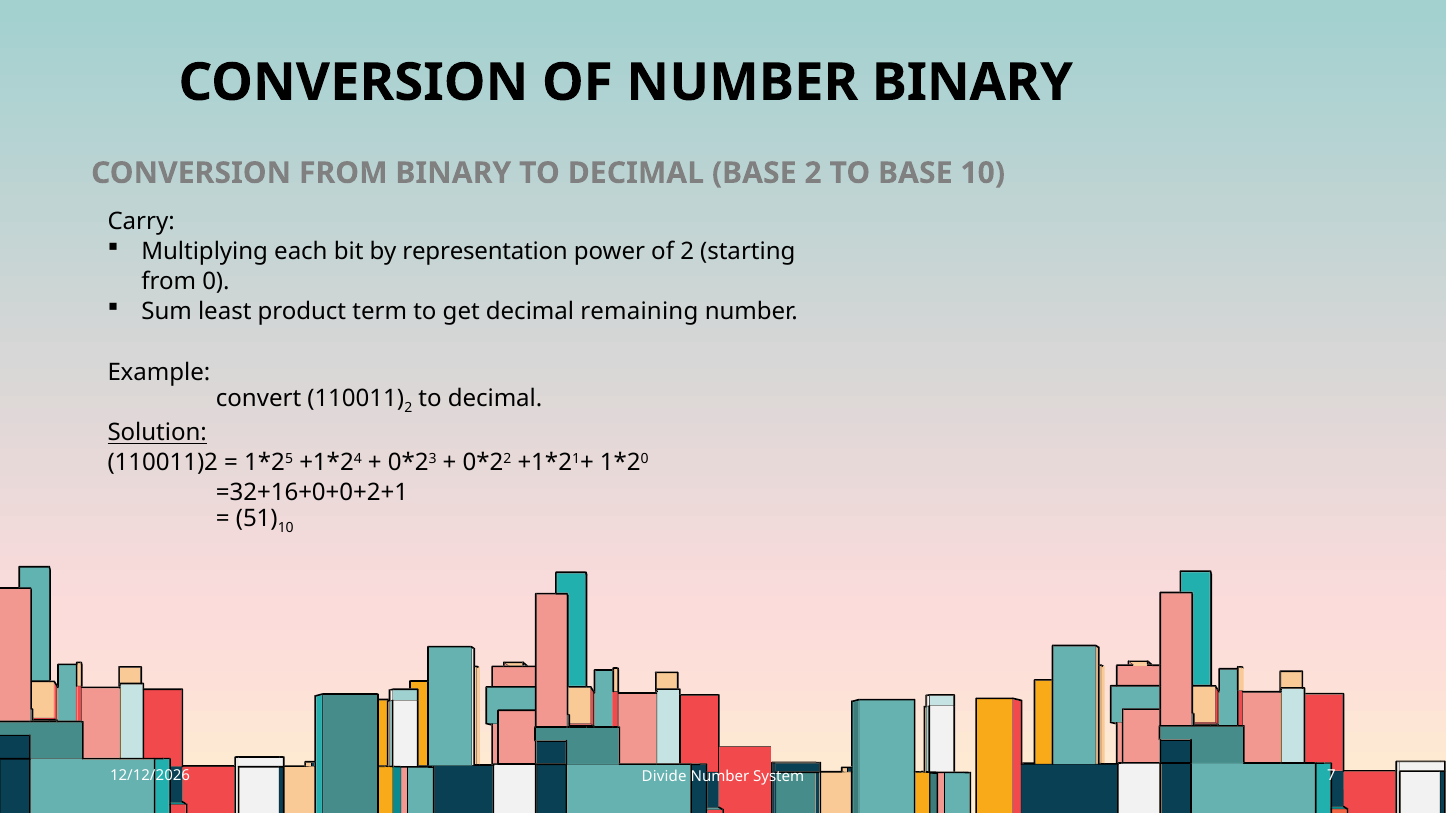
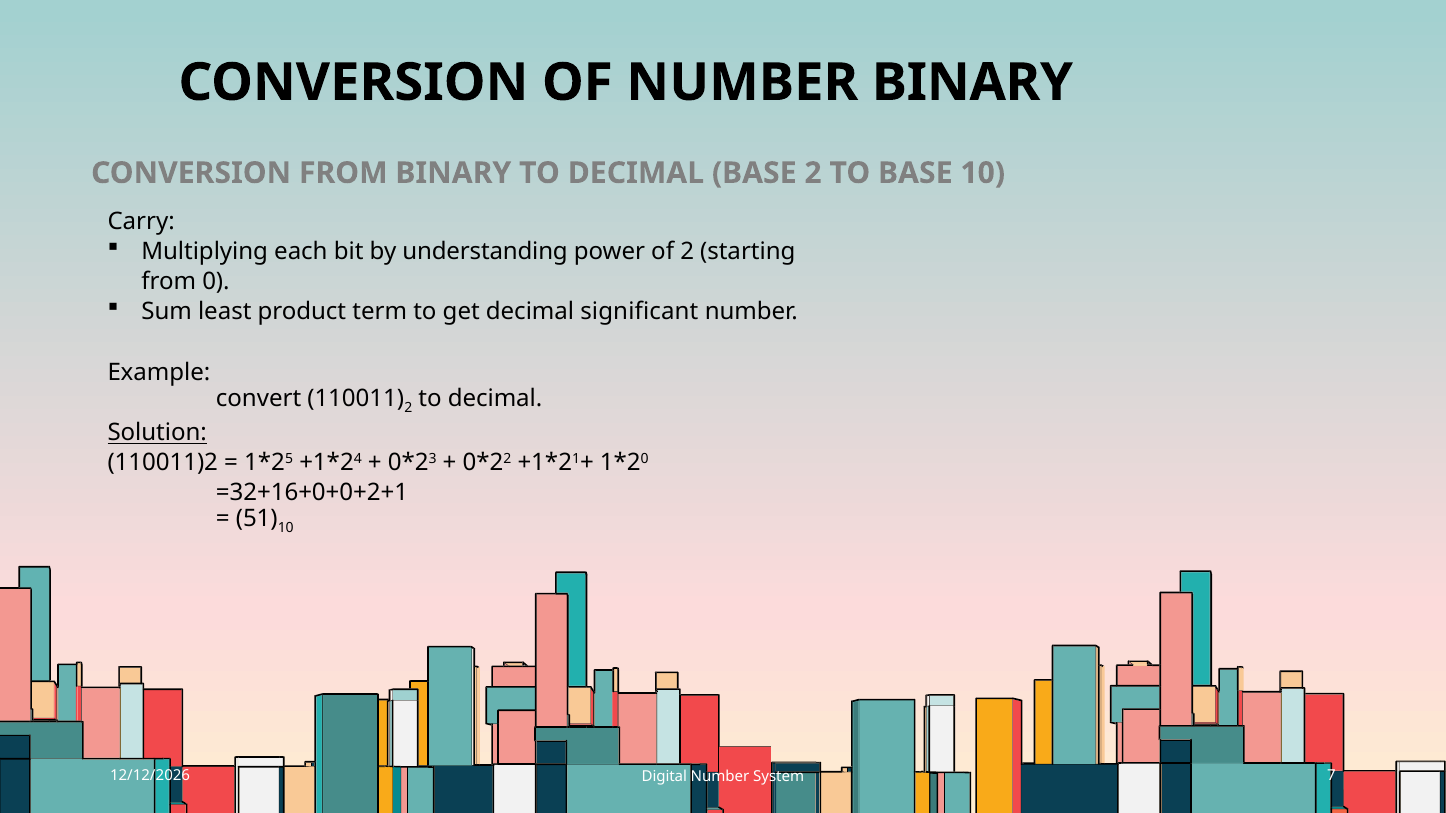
representation: representation -> understanding
remaining: remaining -> significant
Divide: Divide -> Digital
